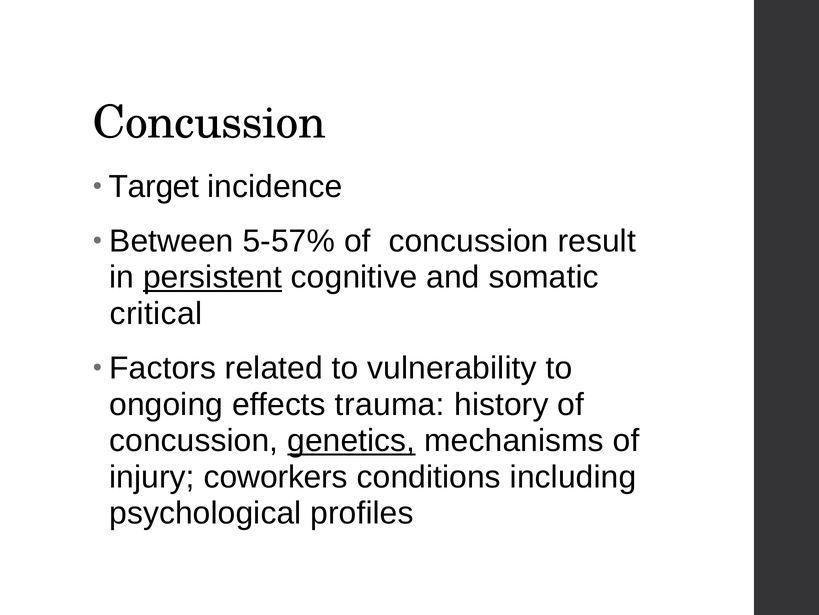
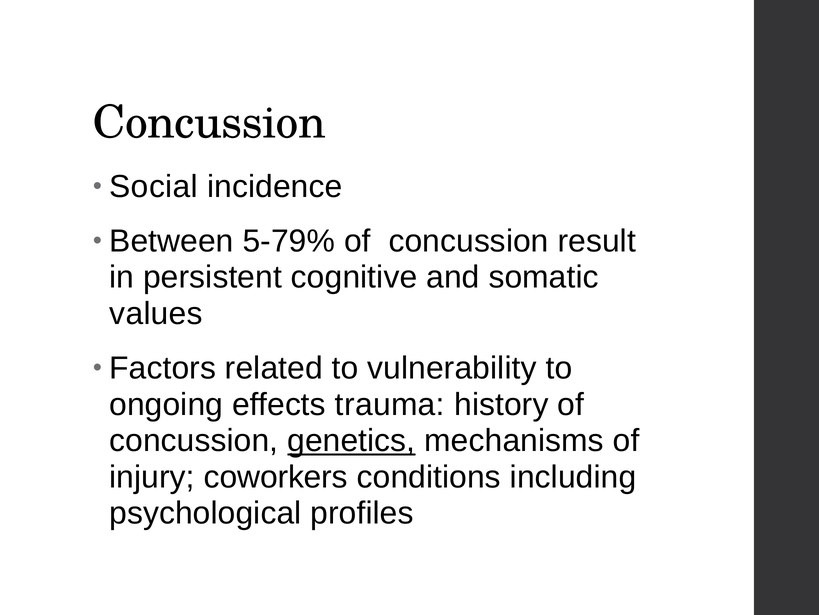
Target: Target -> Social
5-57%: 5-57% -> 5-79%
persistent underline: present -> none
critical: critical -> values
